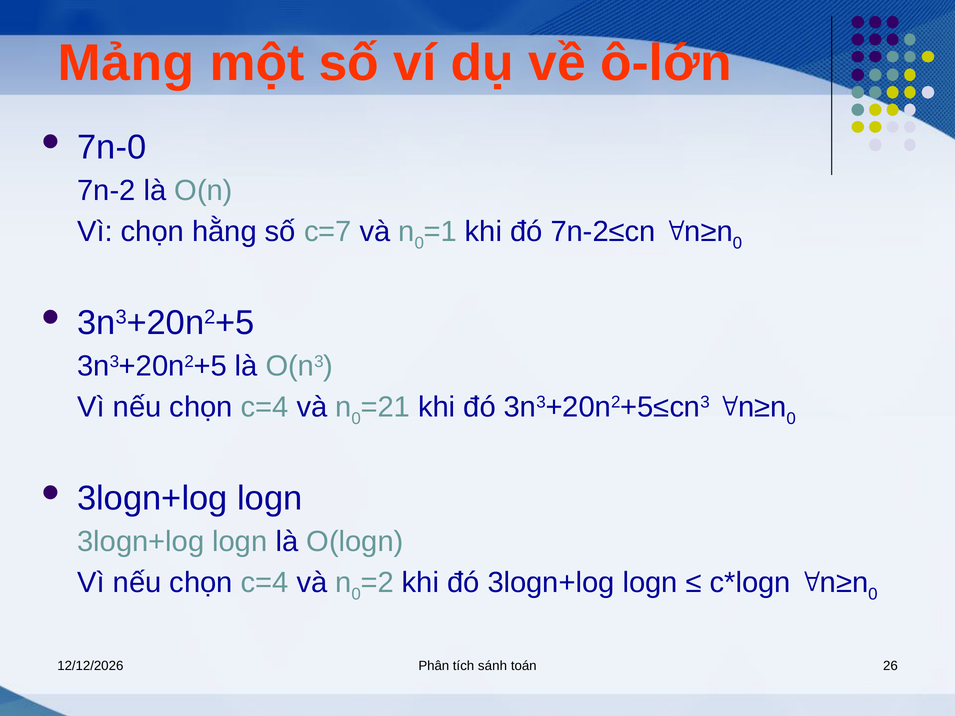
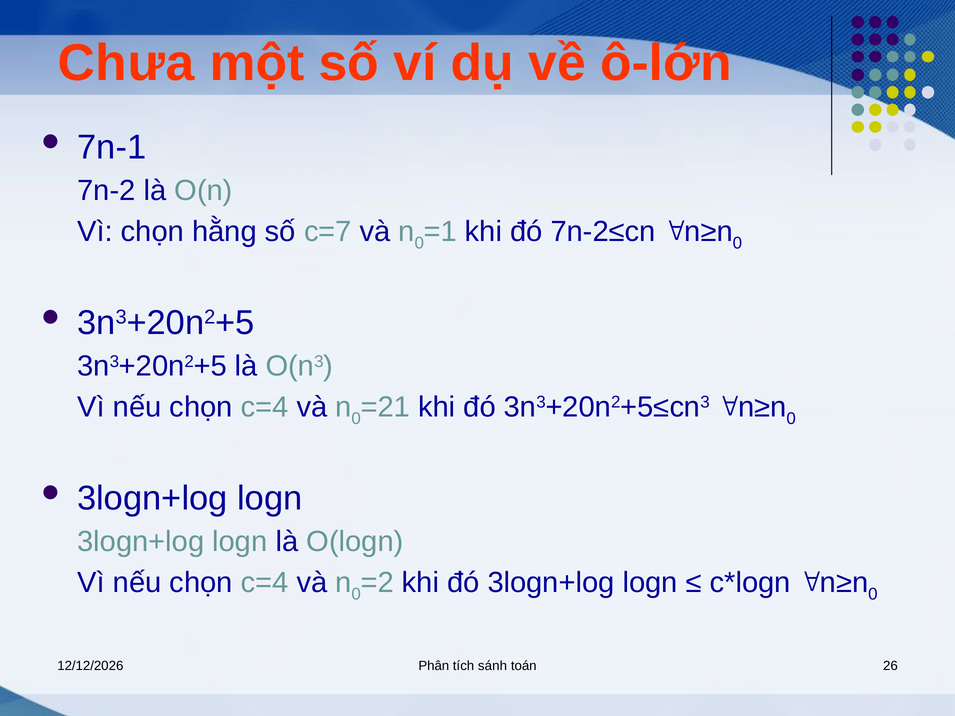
Mảng: Mảng -> Chưa
7n-0: 7n-0 -> 7n-1
